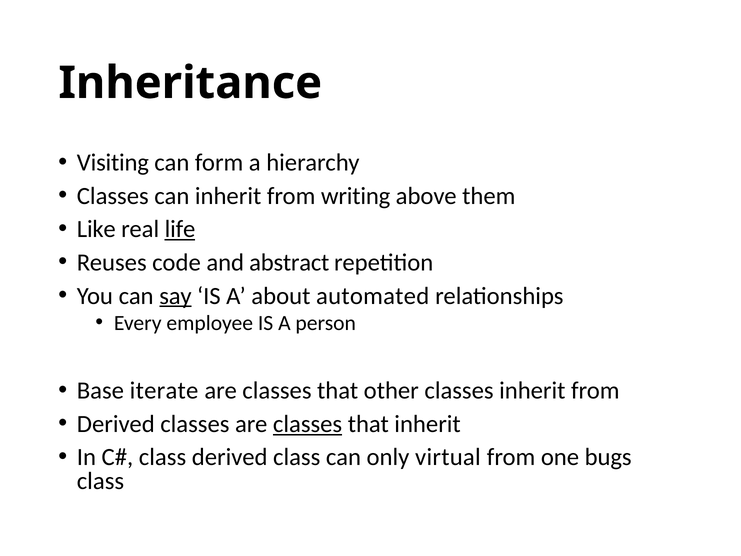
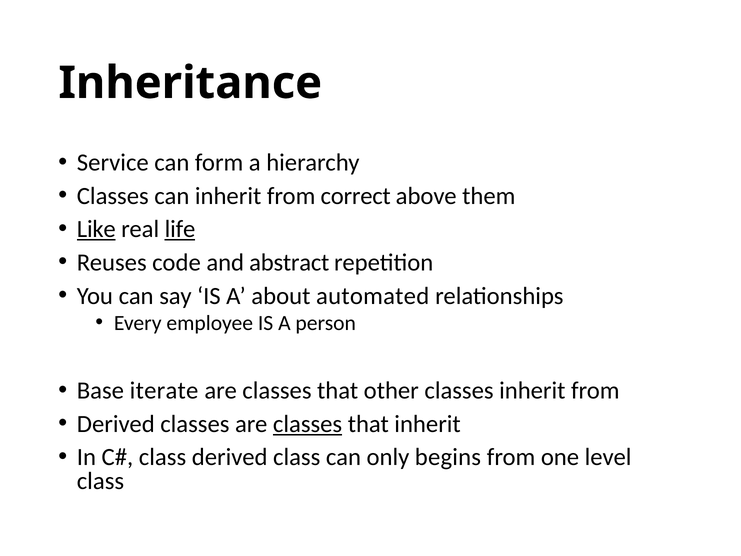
Visiting: Visiting -> Service
writing: writing -> correct
Like underline: none -> present
say underline: present -> none
virtual: virtual -> begins
bugs: bugs -> level
